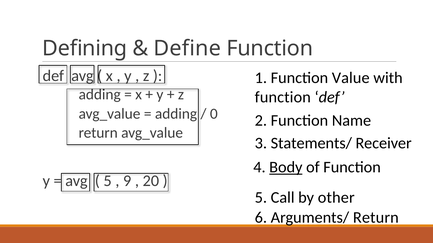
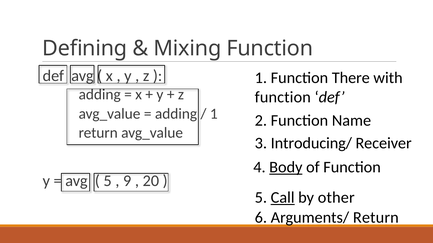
Define: Define -> Mixing
Value: Value -> There
0 at (214, 114): 0 -> 1
Statements/: Statements/ -> Introducing/
Call underline: none -> present
